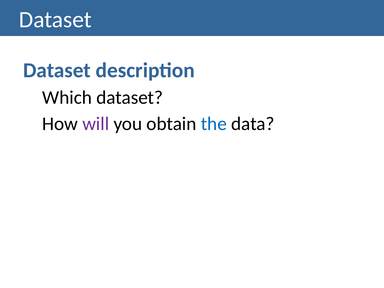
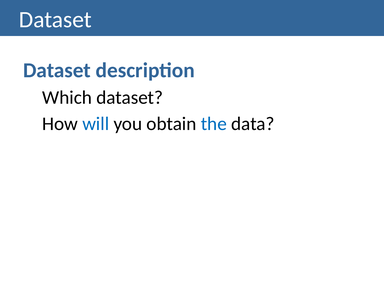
will colour: purple -> blue
